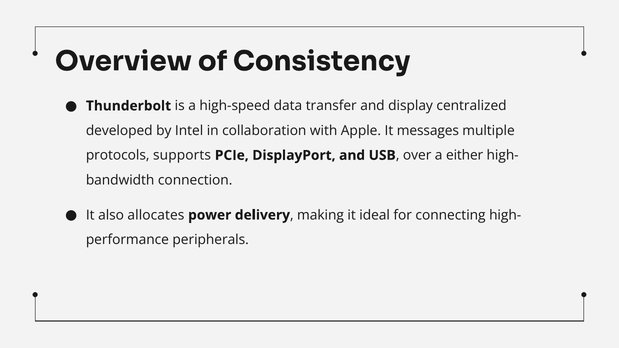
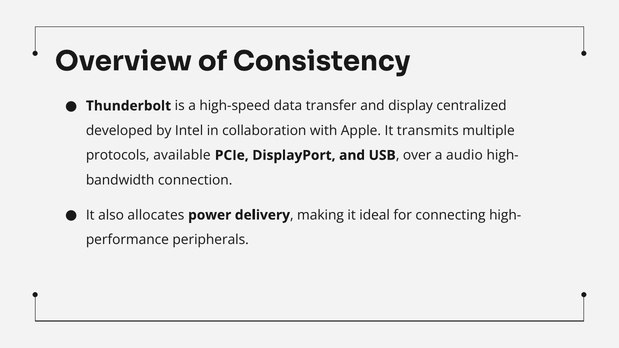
messages: messages -> transmits
supports: supports -> available
either: either -> audio
